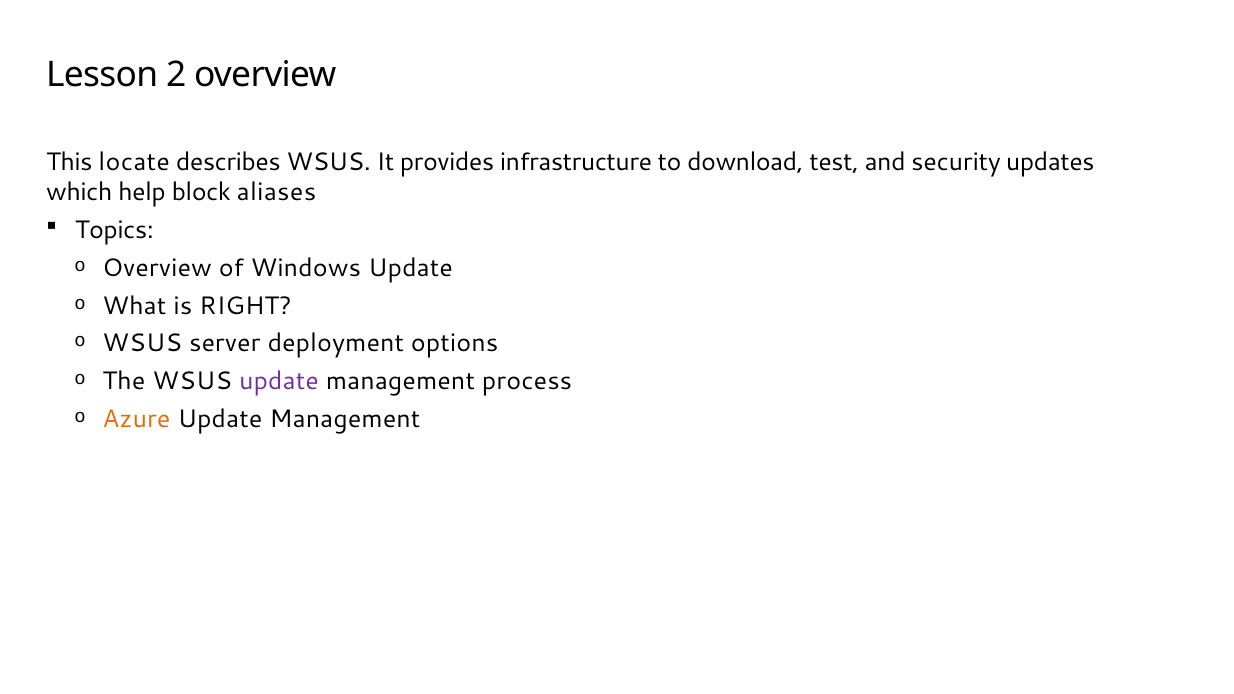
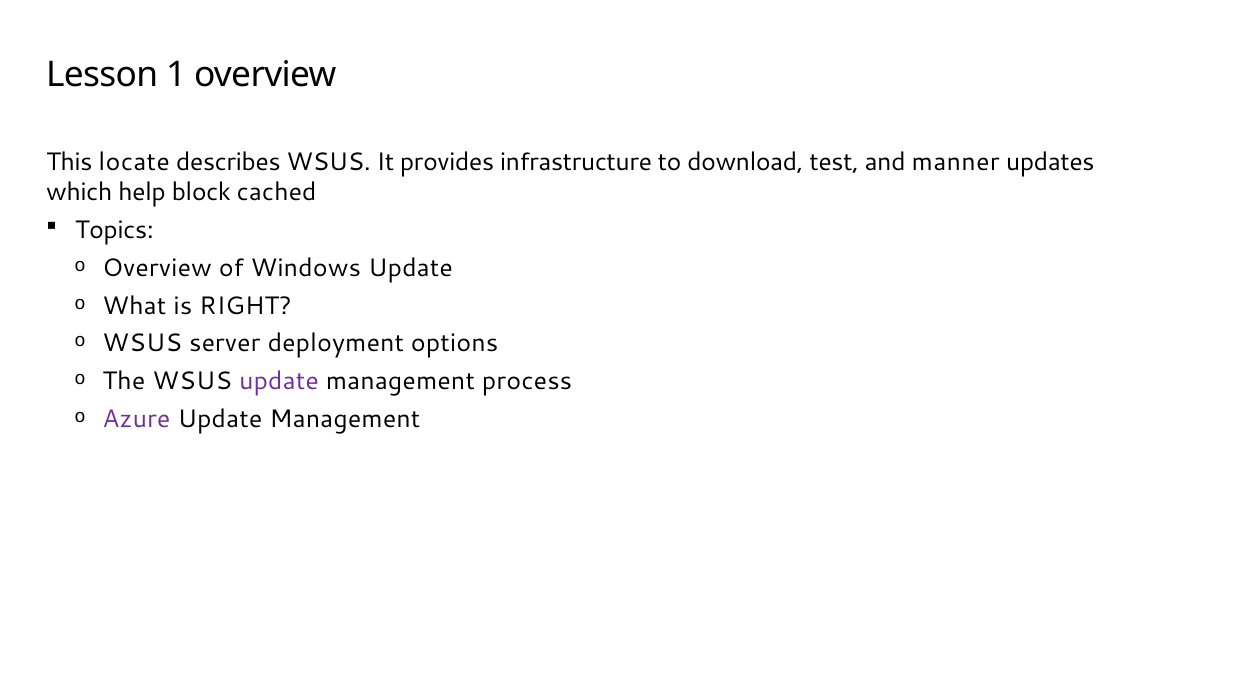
2: 2 -> 1
security: security -> manner
aliases: aliases -> cached
Azure colour: orange -> purple
